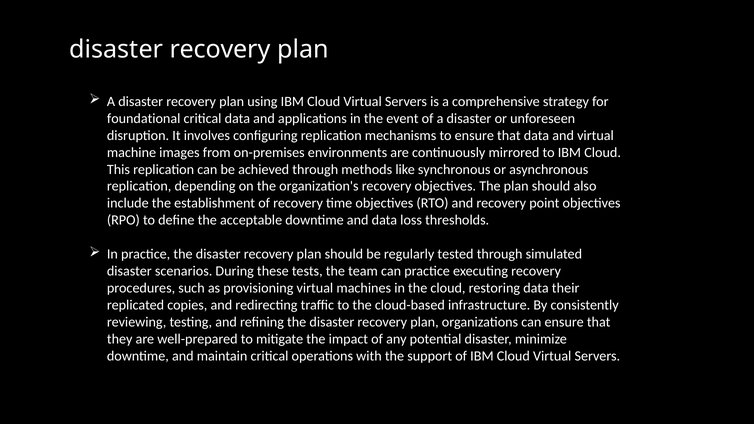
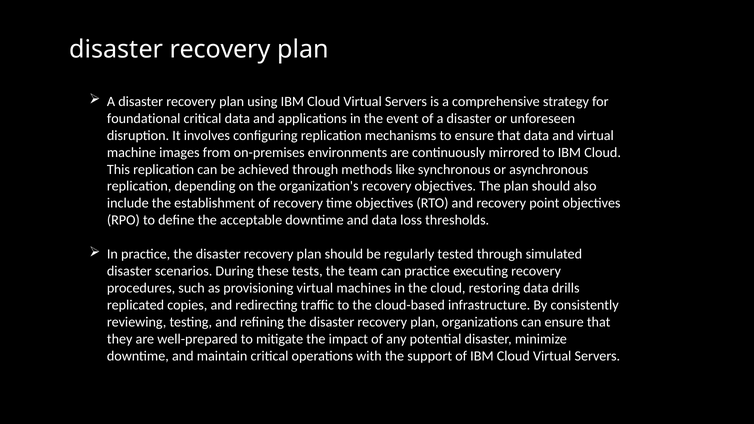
their: their -> drills
